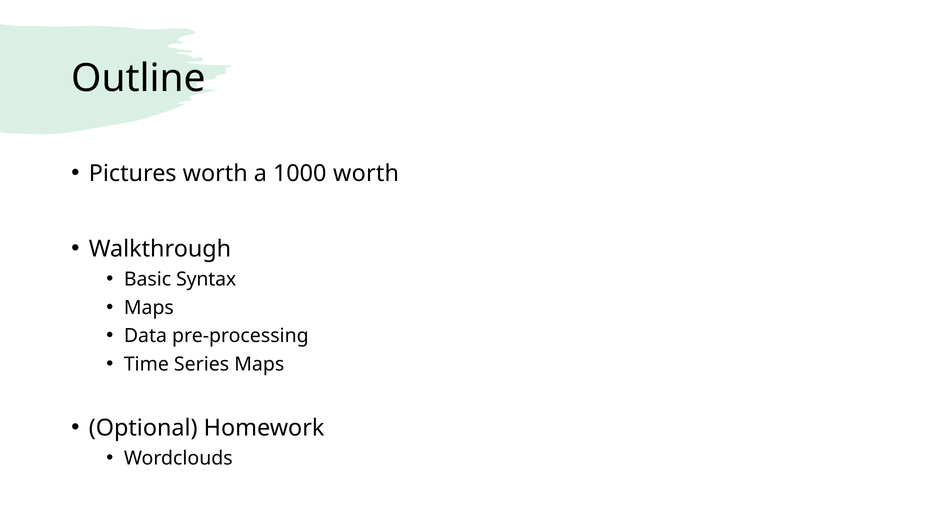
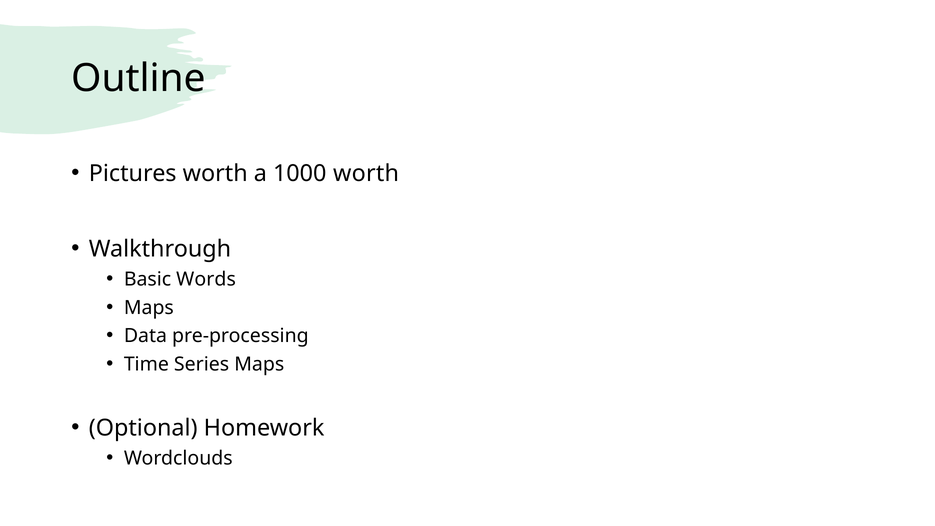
Syntax: Syntax -> Words
